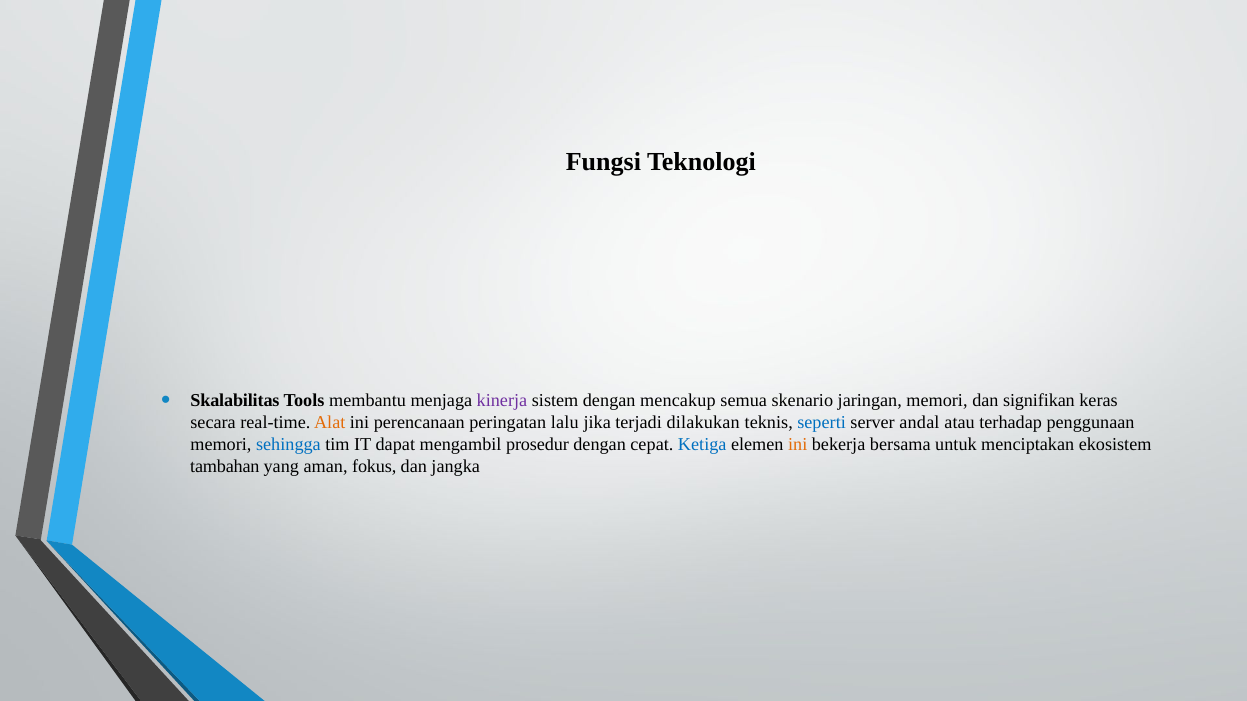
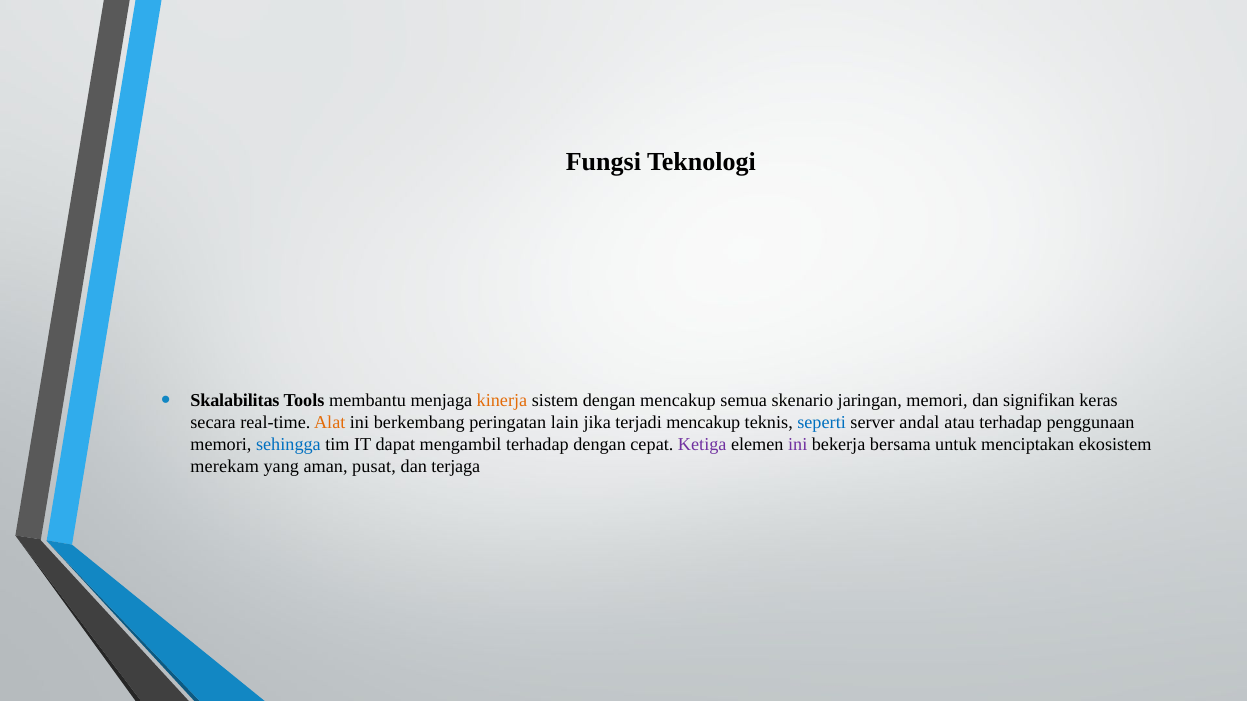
kinerja colour: purple -> orange
perencanaan: perencanaan -> berkembang
lalu: lalu -> lain
terjadi dilakukan: dilakukan -> mencakup
mengambil prosedur: prosedur -> terhadap
Ketiga colour: blue -> purple
ini at (798, 445) colour: orange -> purple
tambahan: tambahan -> merekam
fokus: fokus -> pusat
jangka: jangka -> terjaga
